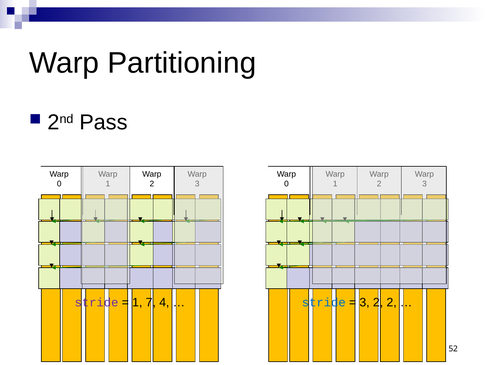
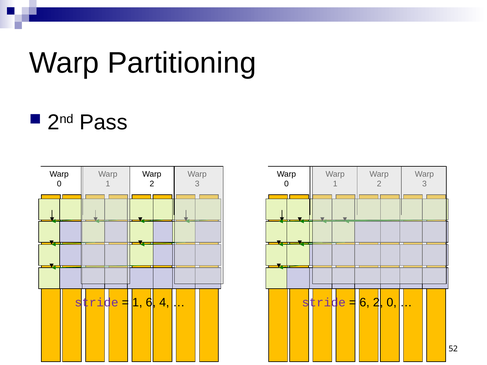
1 7: 7 -> 6
stride at (324, 303) colour: blue -> purple
3 at (365, 303): 3 -> 6
2 2: 2 -> 0
